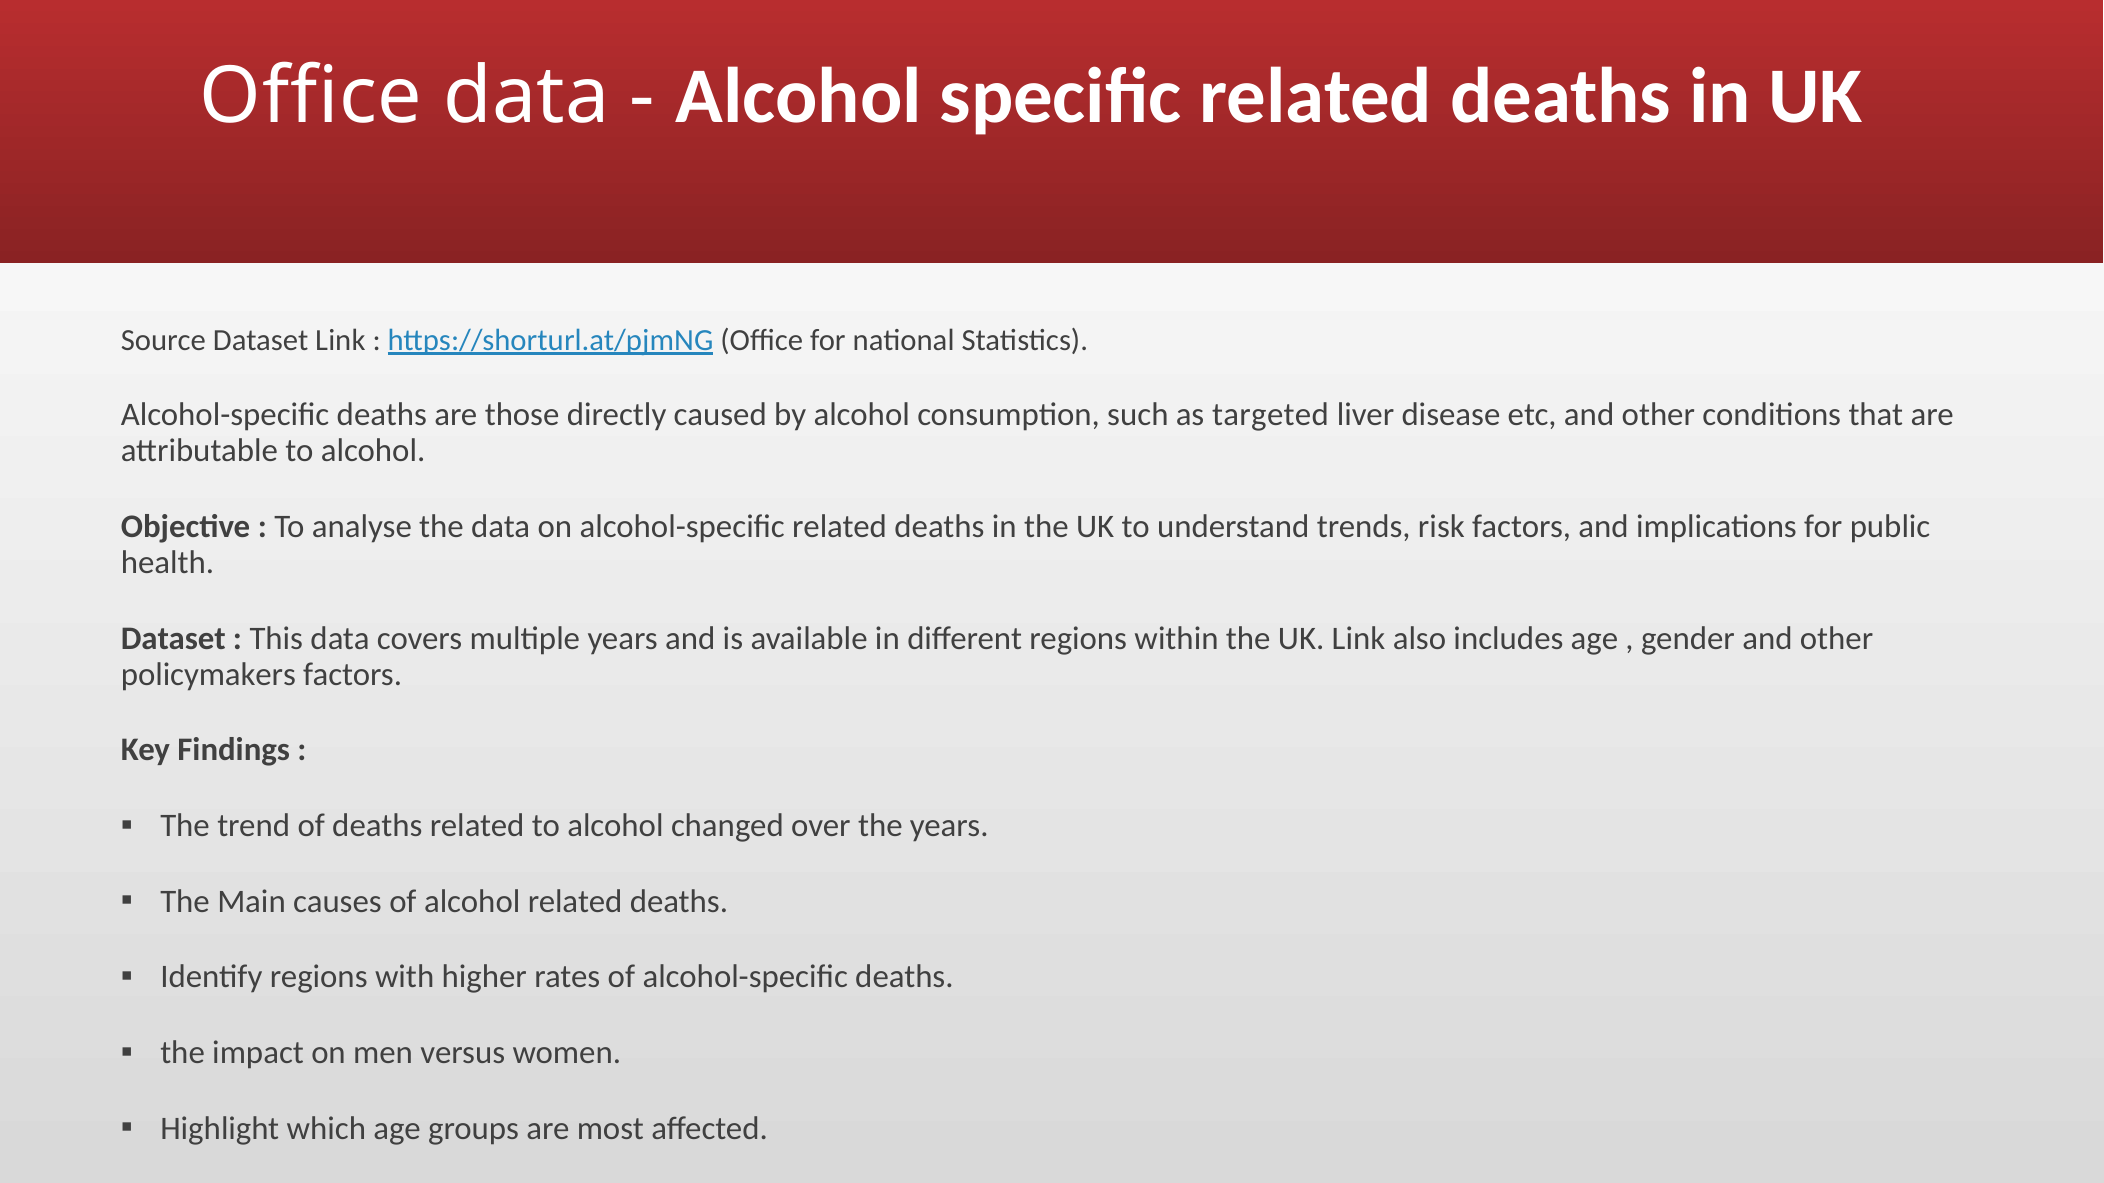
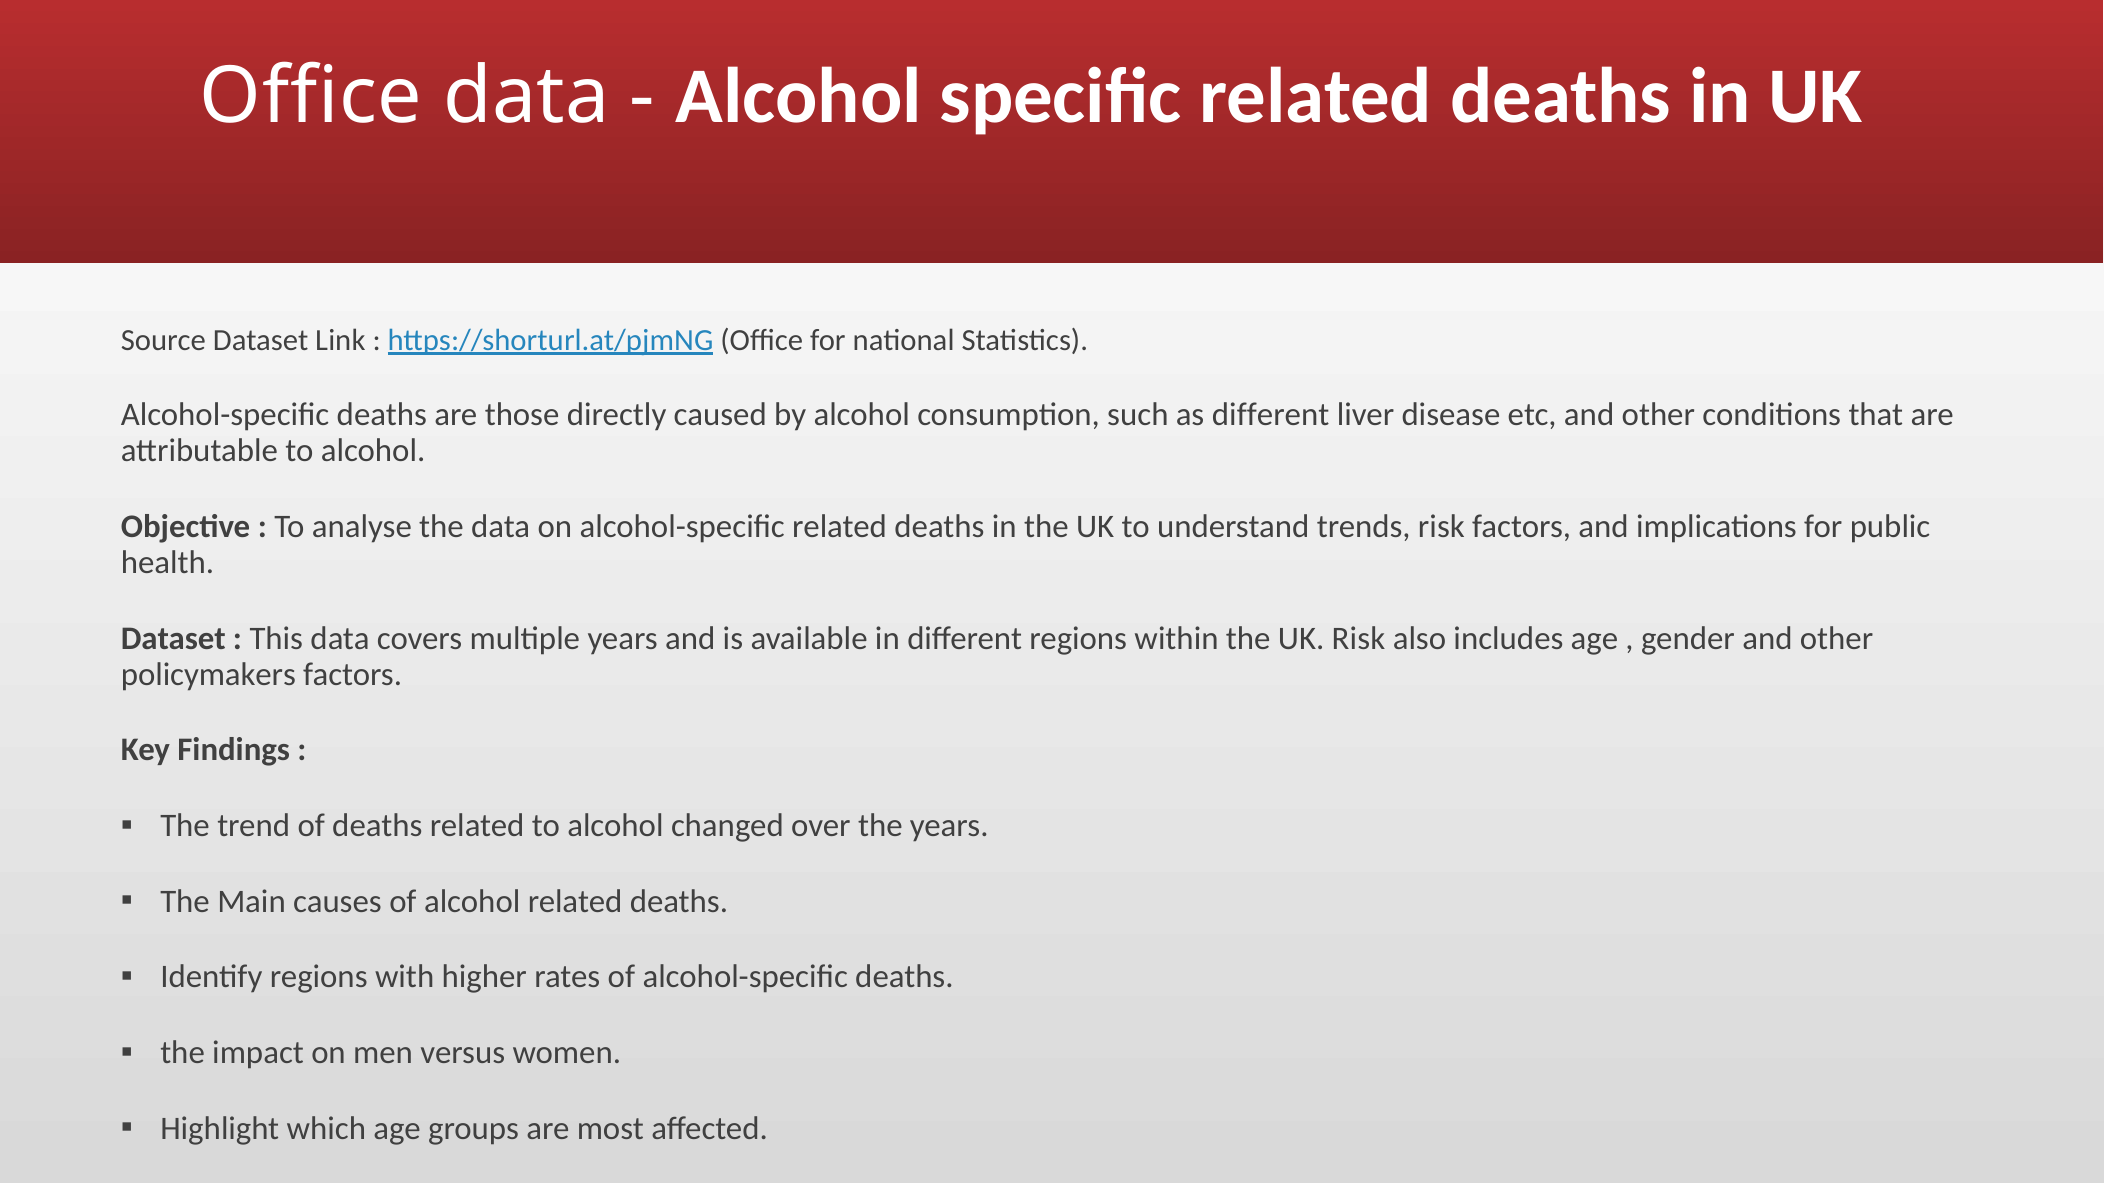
as targeted: targeted -> different
UK Link: Link -> Risk
